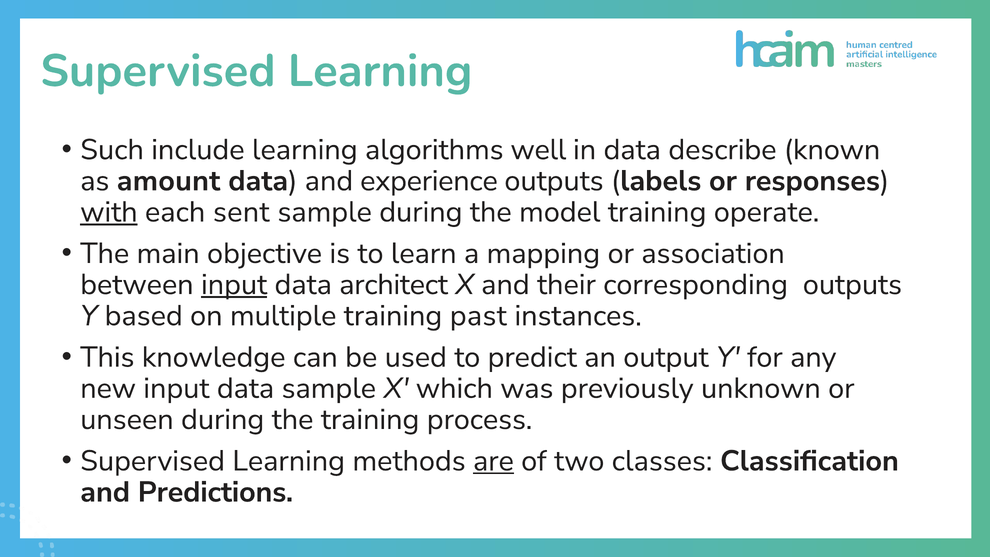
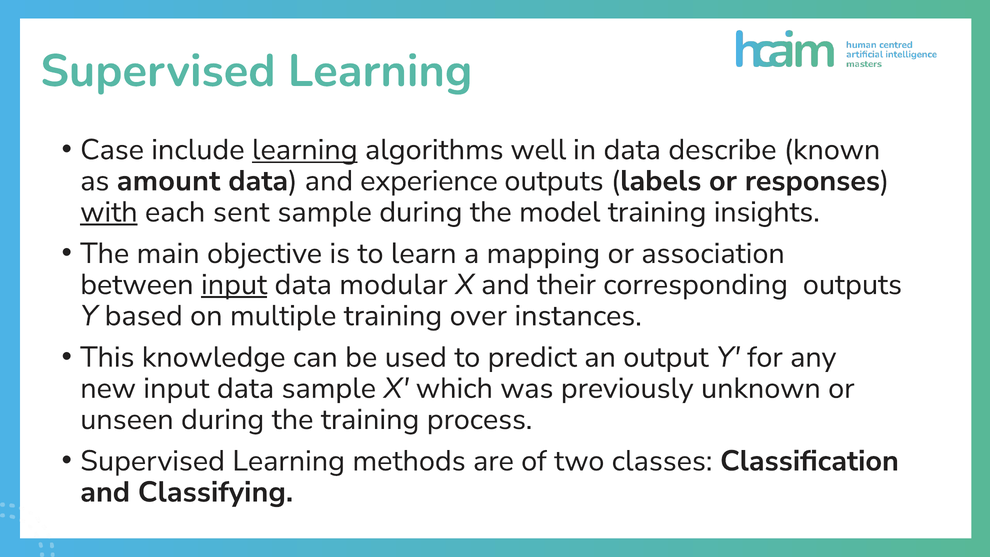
Such: Such -> Case
learning at (305, 150) underline: none -> present
operate: operate -> insights
architect: architect -> modular
past: past -> over
are underline: present -> none
Predictions: Predictions -> Classifying
